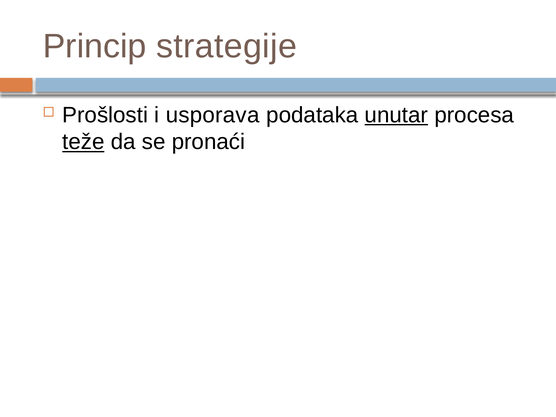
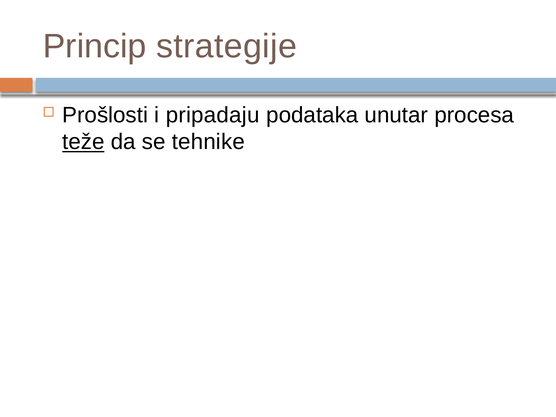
usporava: usporava -> pripadaju
unutar underline: present -> none
pronaći: pronaći -> tehnike
